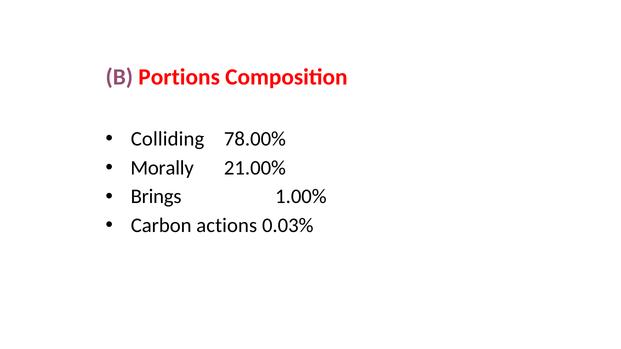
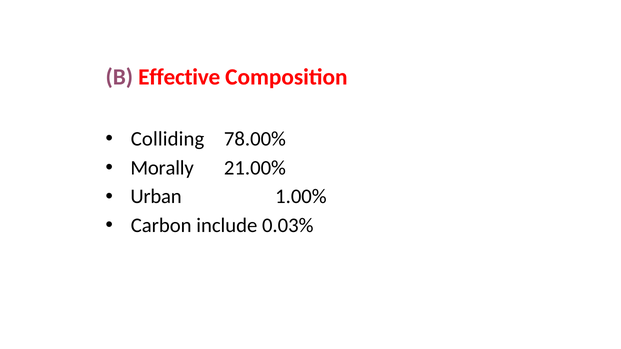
Portions: Portions -> Effective
Brings: Brings -> Urban
actions: actions -> include
